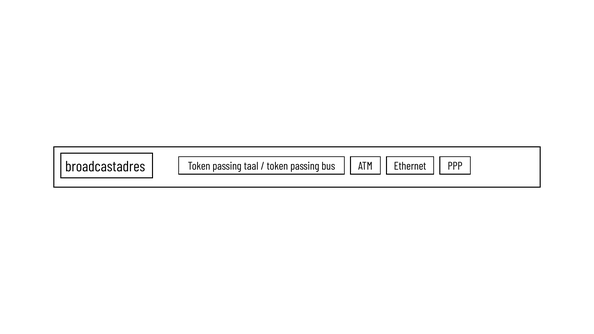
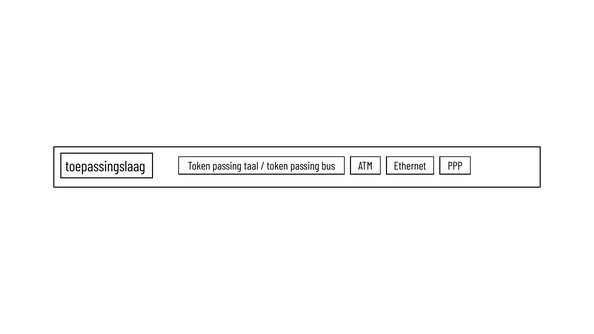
broadcastadres: broadcastadres -> toepassingslaag
